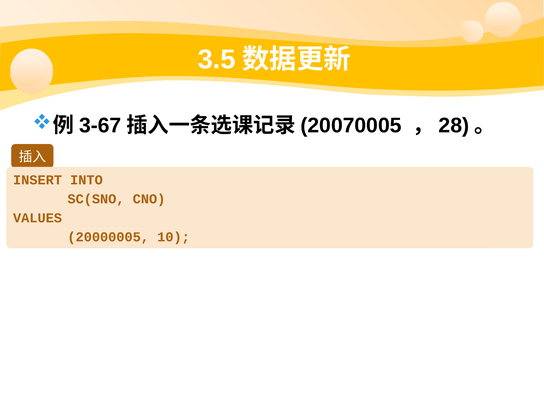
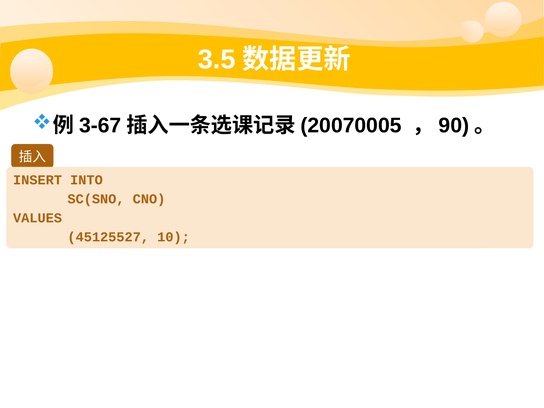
28: 28 -> 90
20000005: 20000005 -> 45125527
